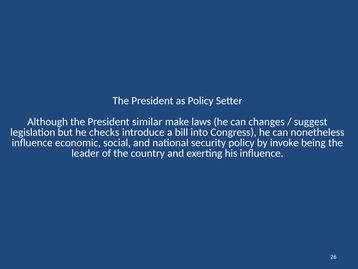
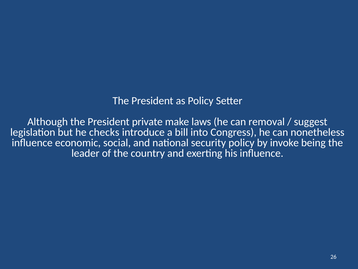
similar: similar -> private
changes: changes -> removal
